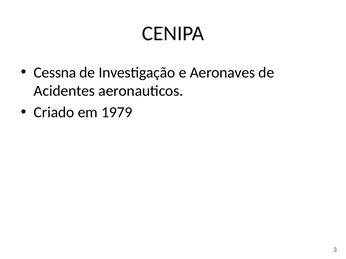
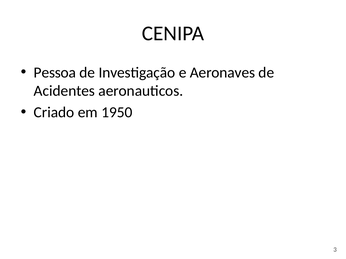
Cessna: Cessna -> Pessoa
1979: 1979 -> 1950
